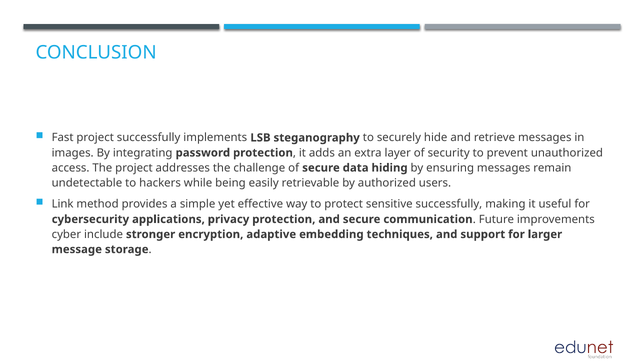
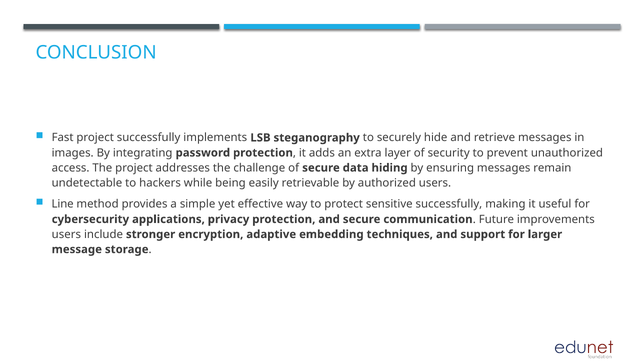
Link: Link -> Line
cyber at (66, 234): cyber -> users
